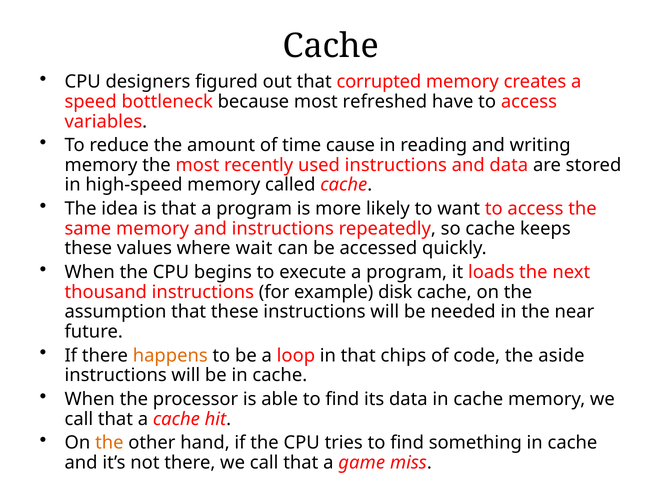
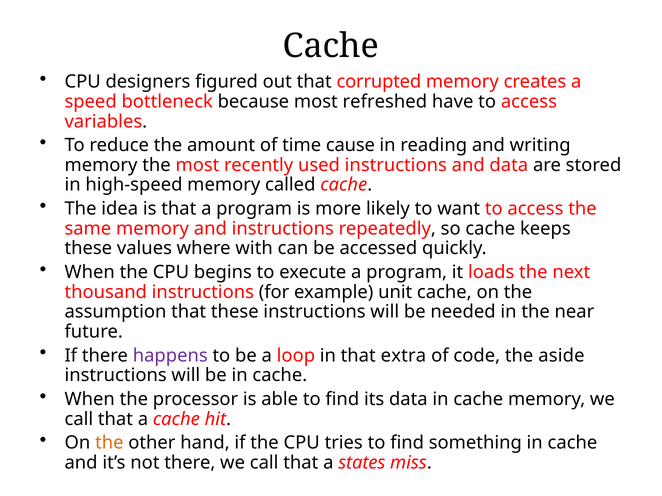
wait: wait -> with
disk: disk -> unit
happens colour: orange -> purple
chips: chips -> extra
game: game -> states
